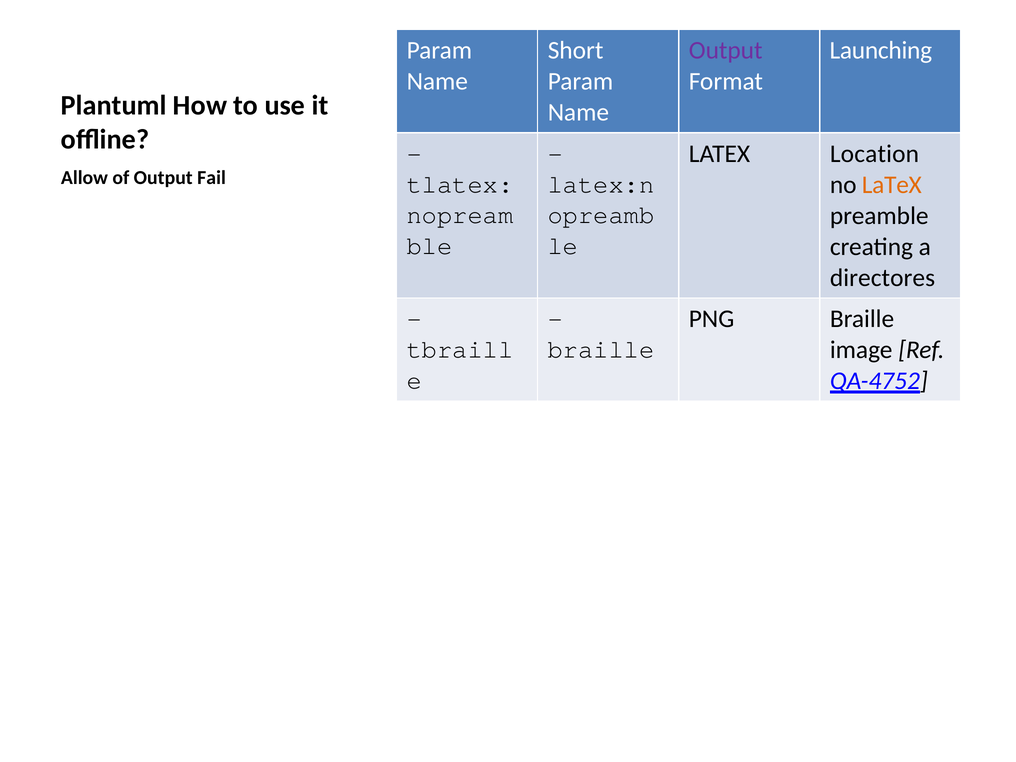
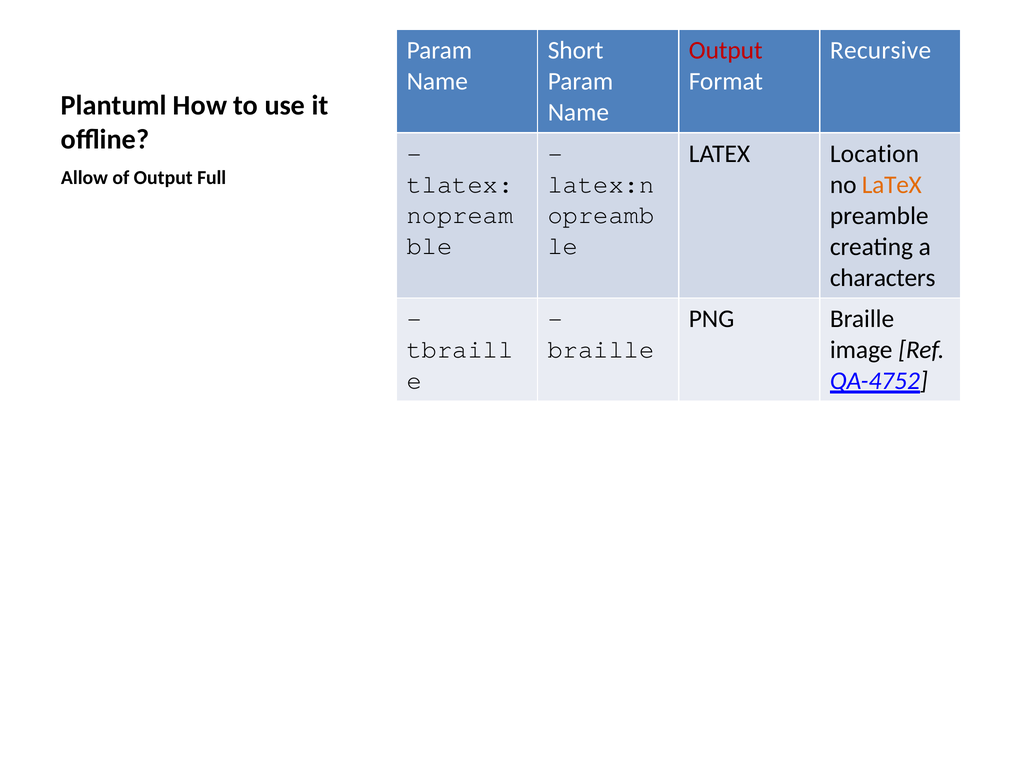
Output at (726, 51) colour: purple -> red
Launching: Launching -> Recursive
Fail: Fail -> Full
directores: directores -> characters
